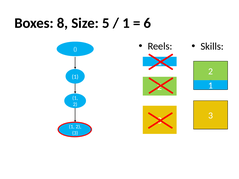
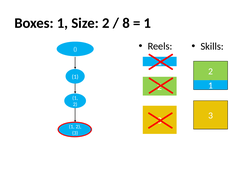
Boxes 8: 8 -> 1
Size 5: 5 -> 2
1 at (126, 23): 1 -> 8
6 at (147, 23): 6 -> 1
